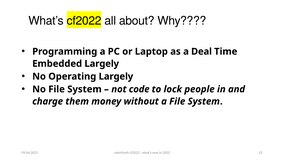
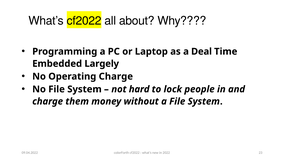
Operating Largely: Largely -> Charge
code: code -> hard
